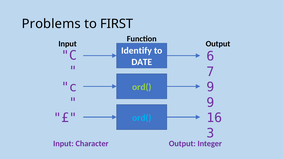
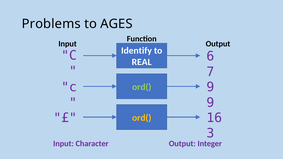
FIRST: FIRST -> AGES
DATE: DATE -> REAL
ord( at (142, 118) colour: light blue -> yellow
